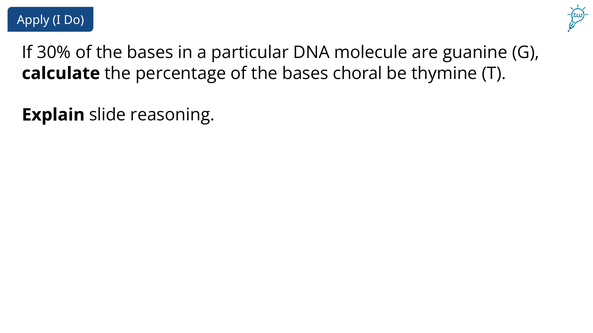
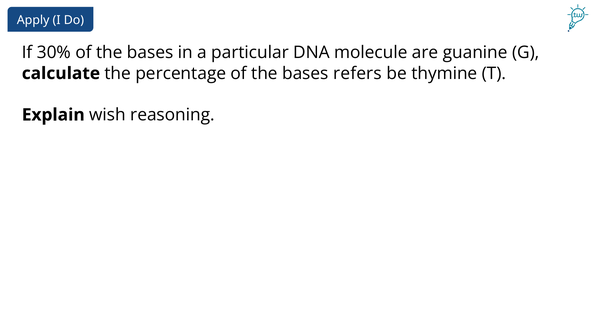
choral: choral -> refers
slide: slide -> wish
